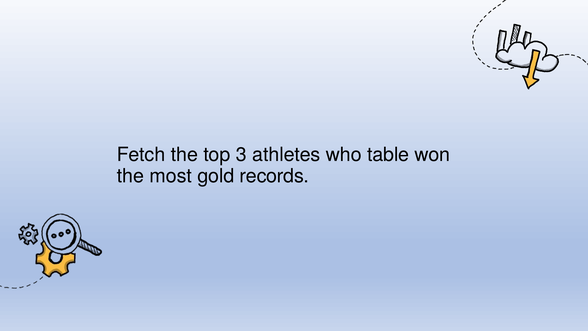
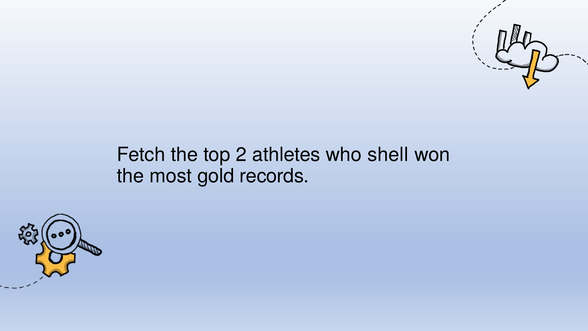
3: 3 -> 2
table: table -> shell
